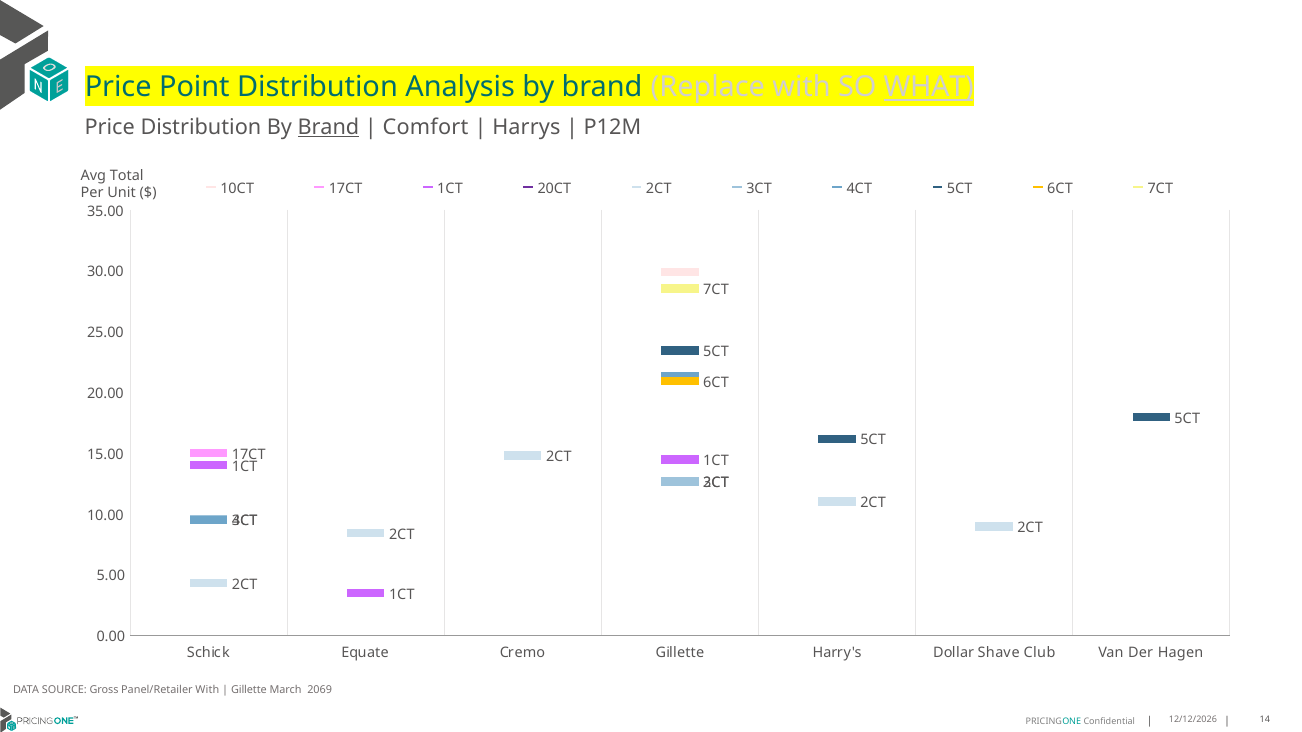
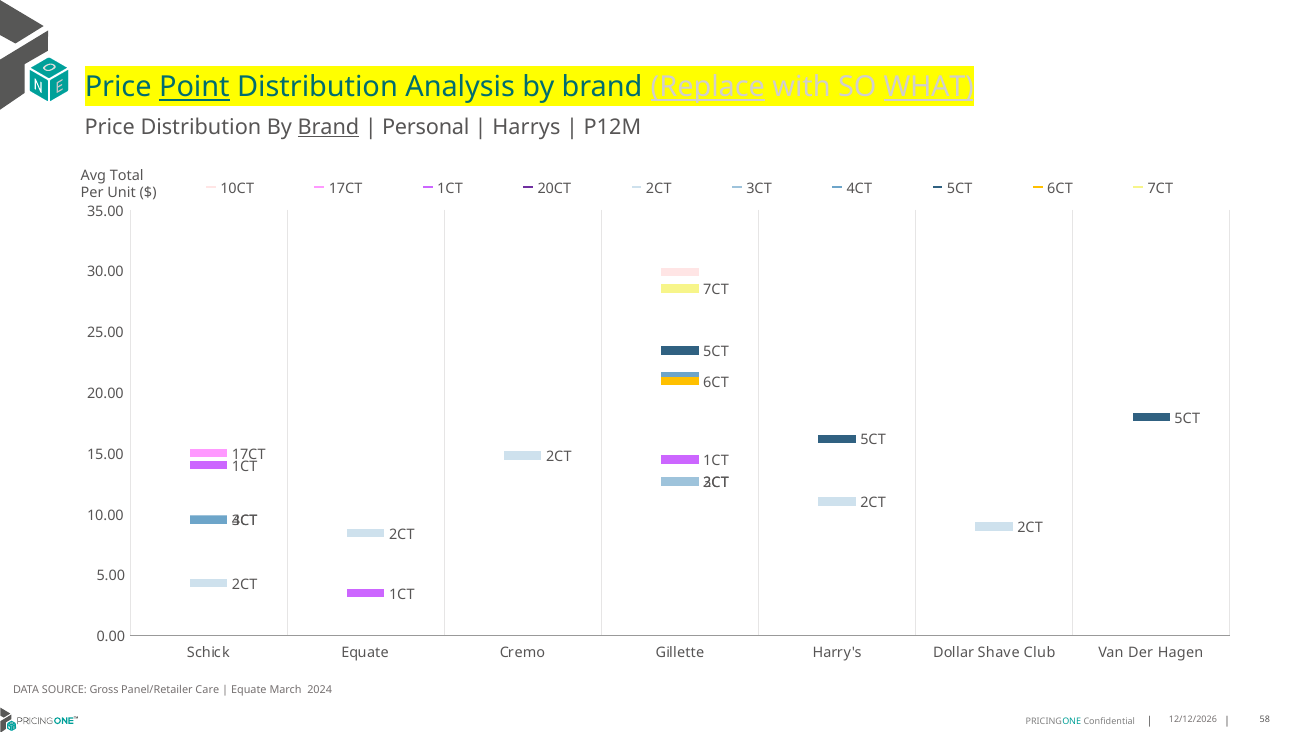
Point underline: none -> present
Replace underline: none -> present
Comfort: Comfort -> Personal
Panel/Retailer With: With -> Care
Gillette at (249, 690): Gillette -> Equate
2069: 2069 -> 2024
14: 14 -> 58
